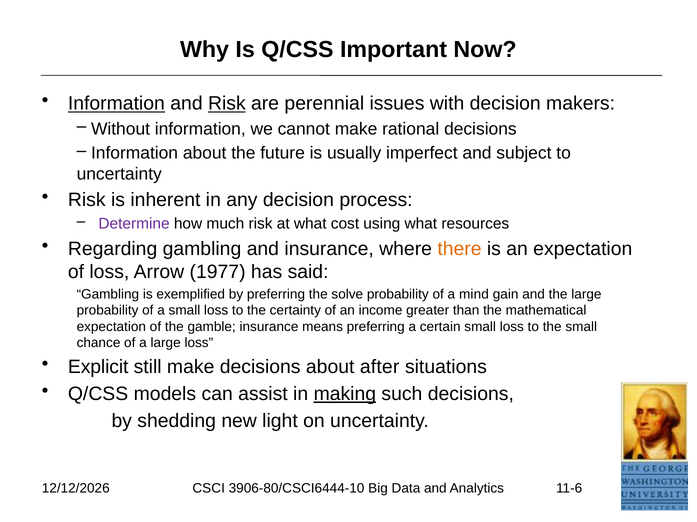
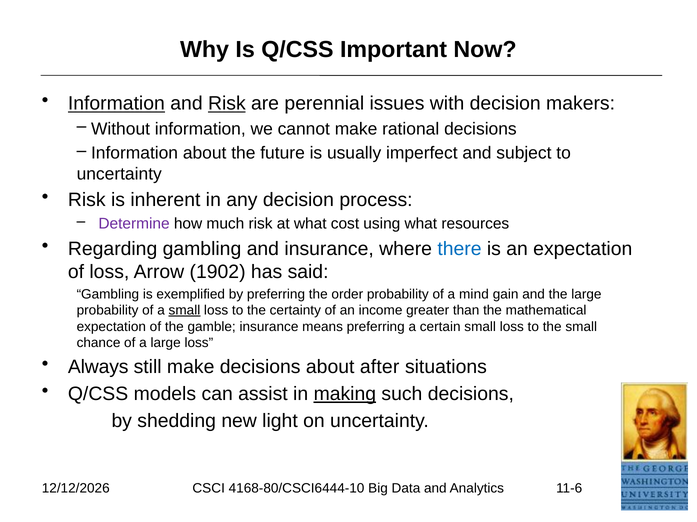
there colour: orange -> blue
1977: 1977 -> 1902
solve: solve -> order
small at (184, 311) underline: none -> present
Explicit: Explicit -> Always
3906-80/CSCI6444-10: 3906-80/CSCI6444-10 -> 4168-80/CSCI6444-10
